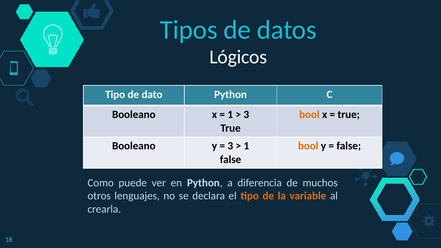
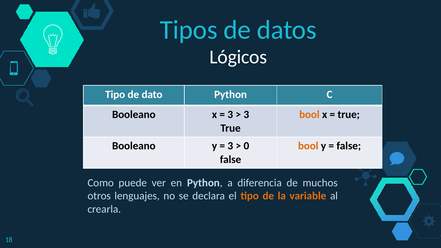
1 at (230, 115): 1 -> 3
1 at (246, 146): 1 -> 0
